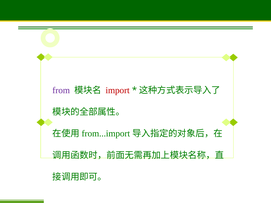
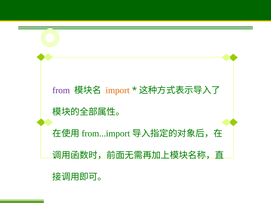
import colour: red -> orange
